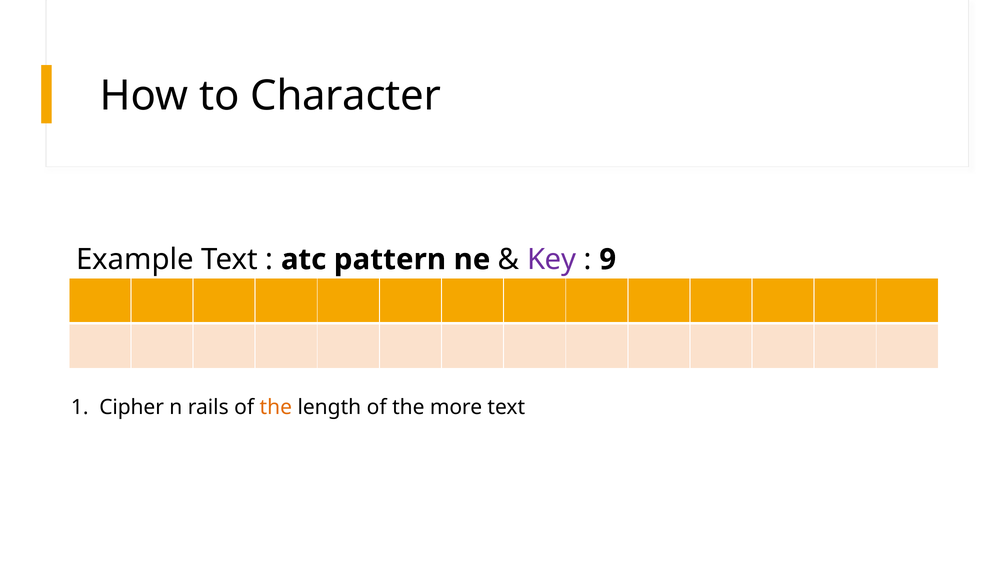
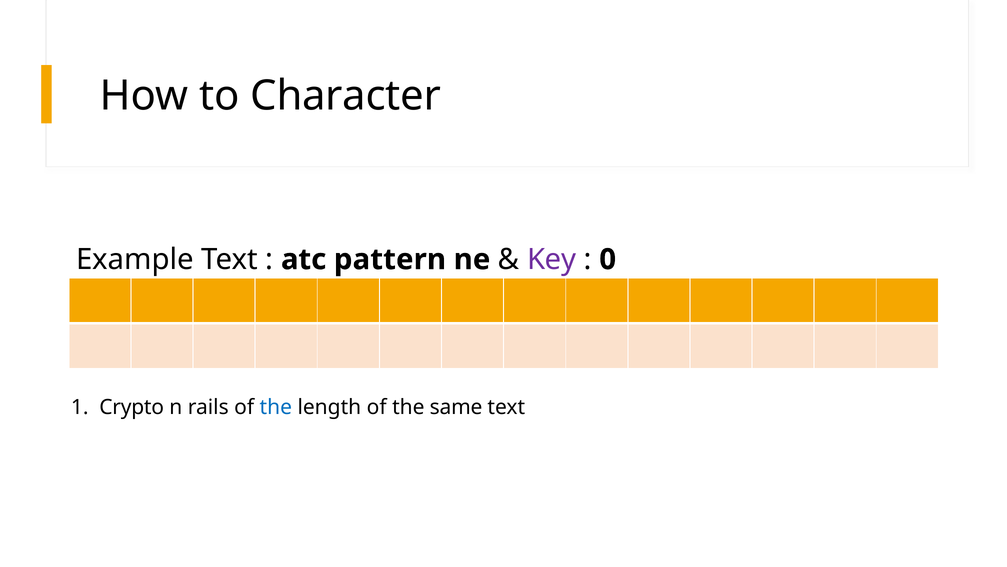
9: 9 -> 0
Cipher: Cipher -> Crypto
the at (276, 407) colour: orange -> blue
more: more -> same
